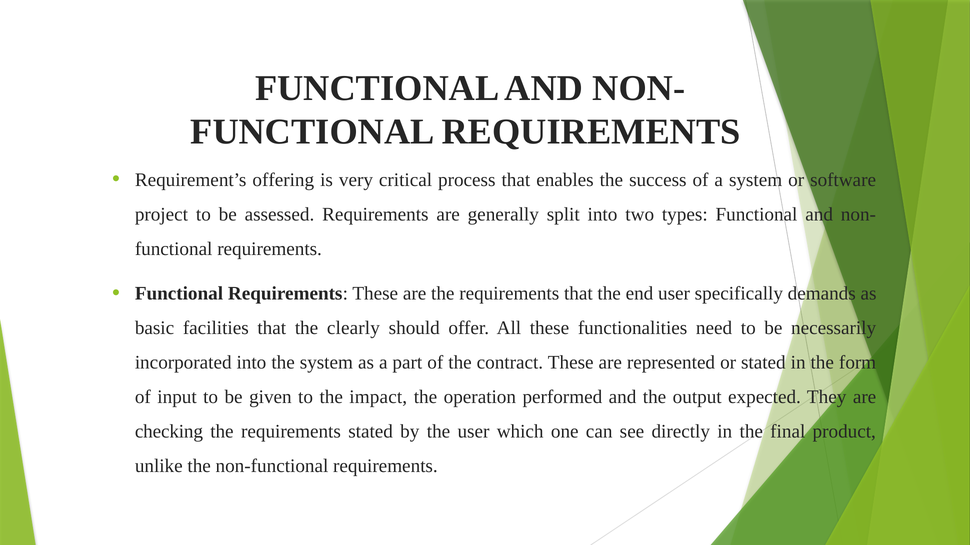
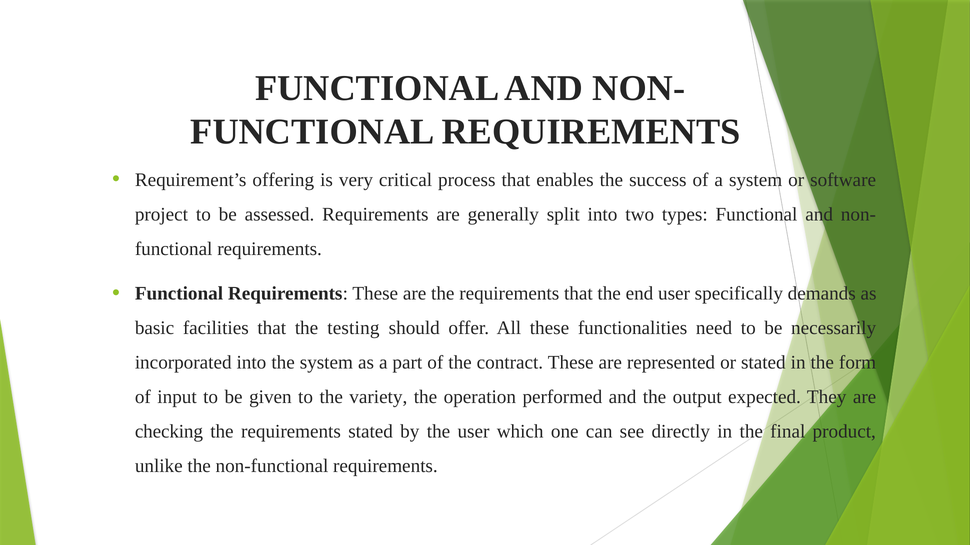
clearly: clearly -> testing
impact: impact -> variety
